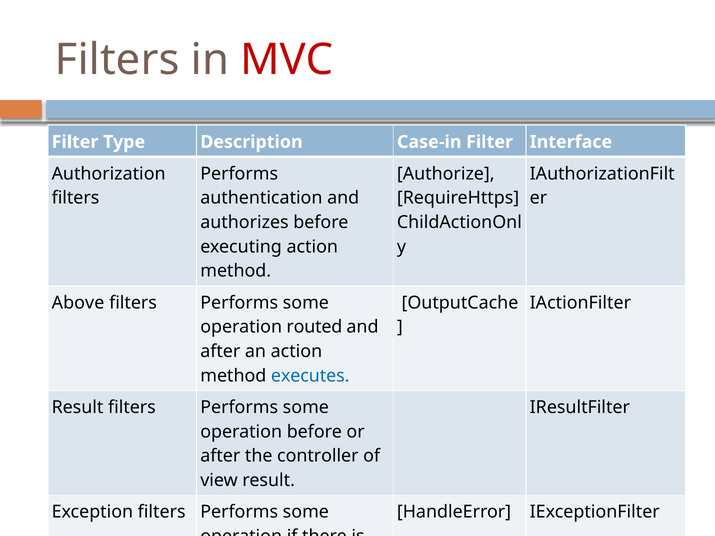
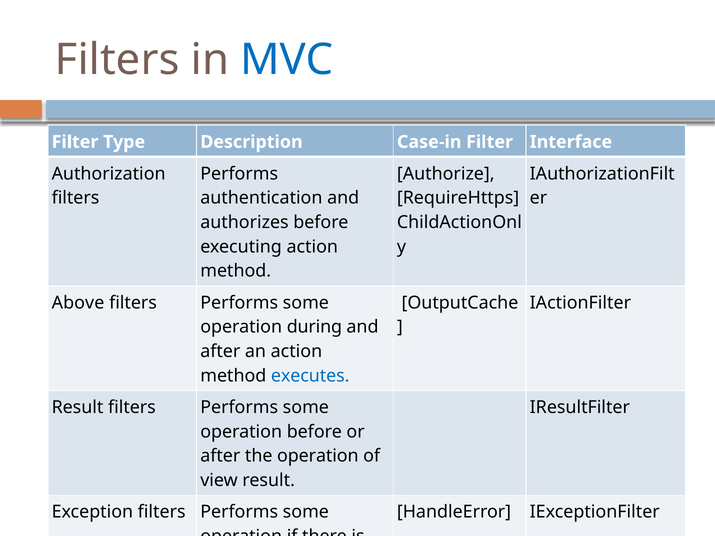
MVC at (287, 60) colour: red -> blue
operation routed: routed -> during
the controller: controller -> operation
